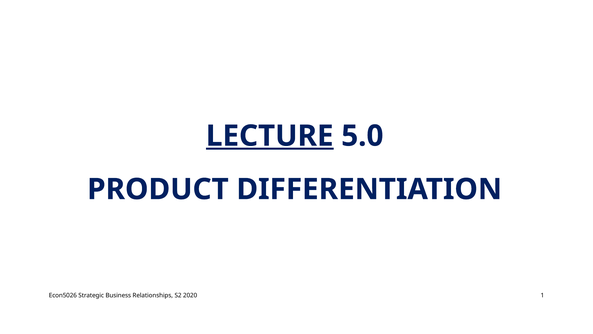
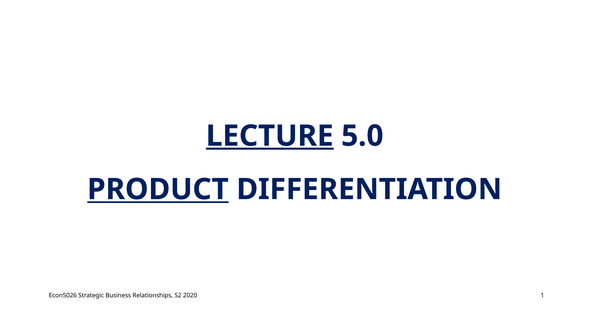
PRODUCT underline: none -> present
